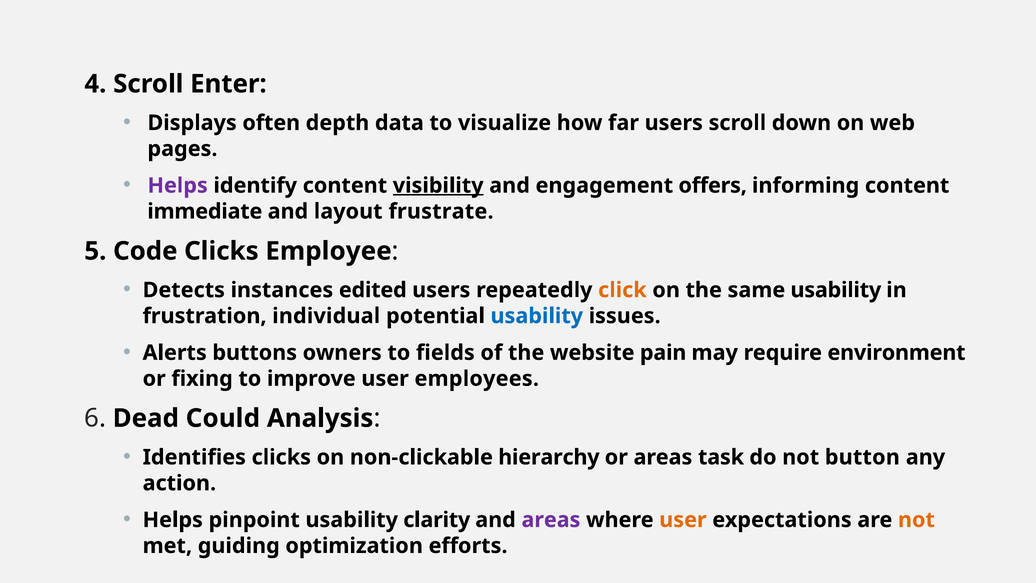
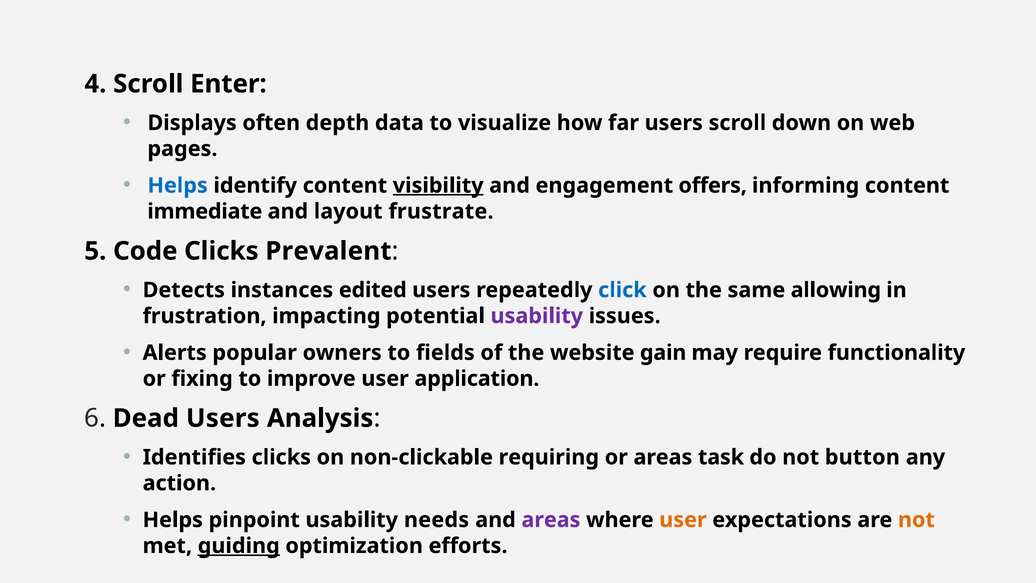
Helps at (178, 185) colour: purple -> blue
Employee: Employee -> Prevalent
click colour: orange -> blue
same usability: usability -> allowing
individual: individual -> impacting
usability at (537, 316) colour: blue -> purple
buttons: buttons -> popular
pain: pain -> gain
environment: environment -> functionality
employees: employees -> application
Dead Could: Could -> Users
hierarchy: hierarchy -> requiring
clarity: clarity -> needs
guiding underline: none -> present
